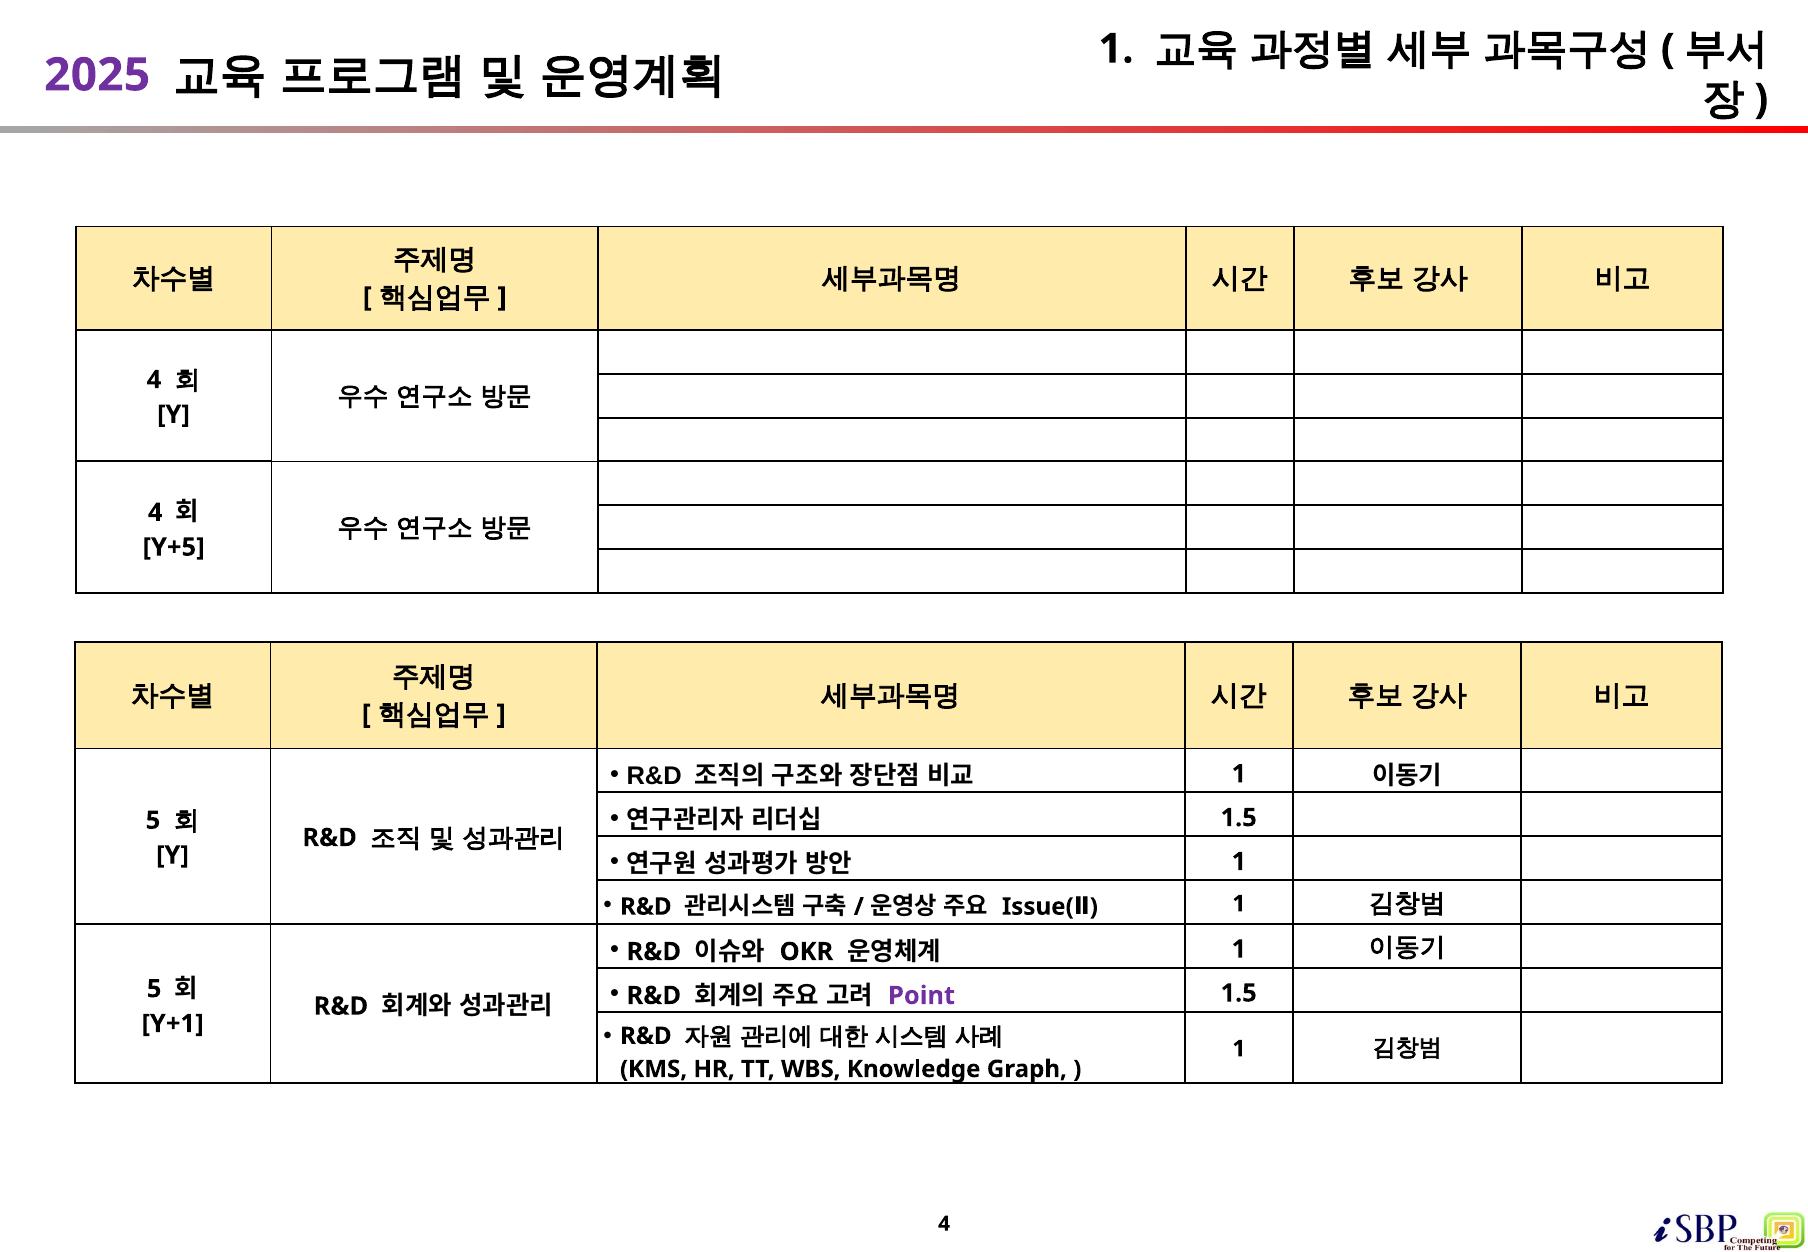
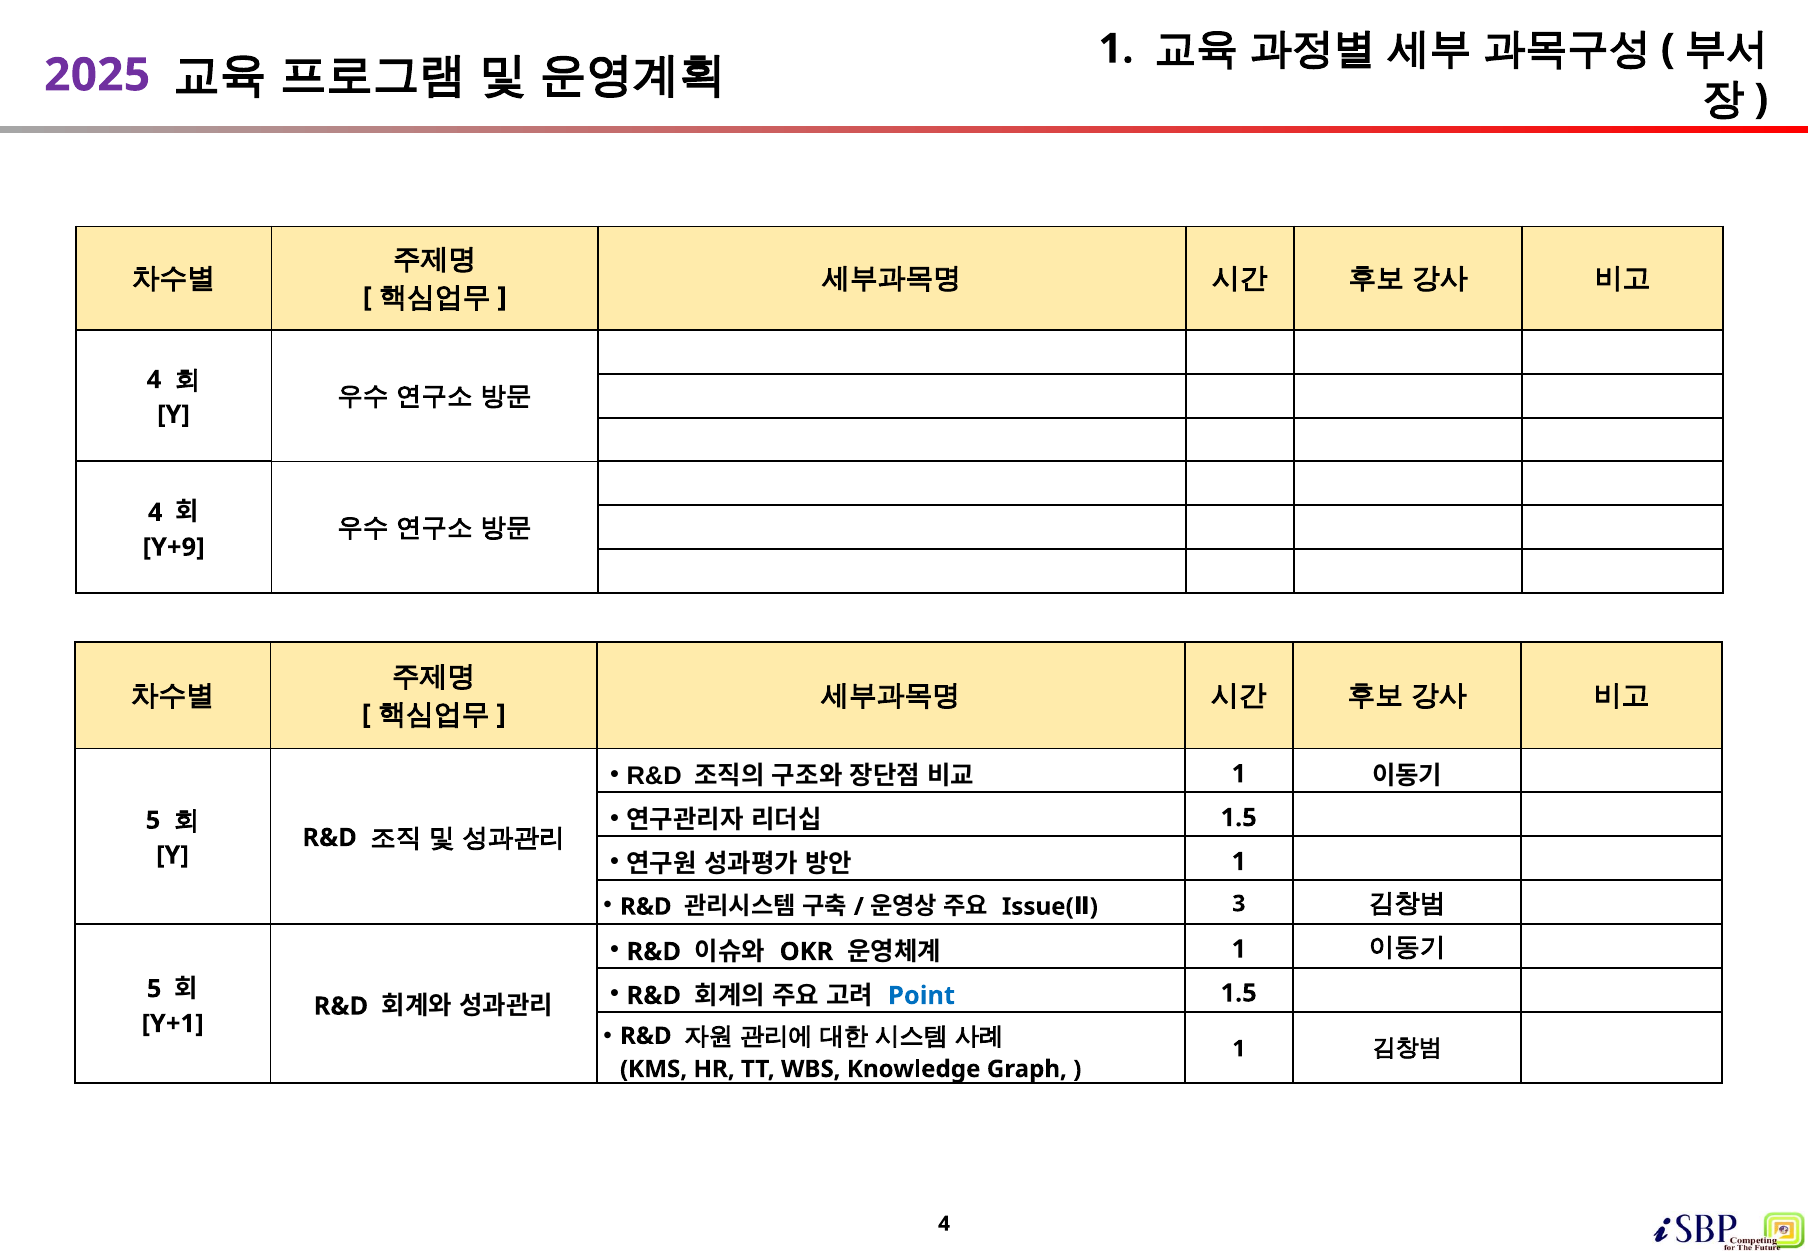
Y+5: Y+5 -> Y+9
1 at (1239, 903): 1 -> 3
Point colour: purple -> blue
